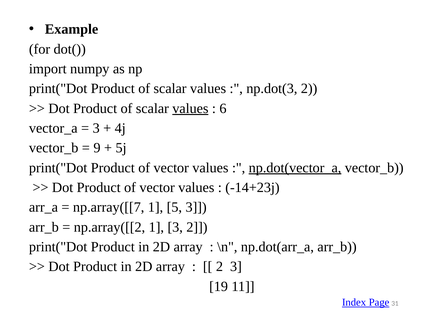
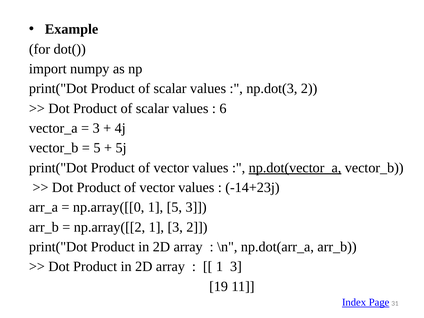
values at (190, 108) underline: present -> none
9 at (97, 148): 9 -> 5
np.array([[7: np.array([[7 -> np.array([[0
2 at (219, 267): 2 -> 1
